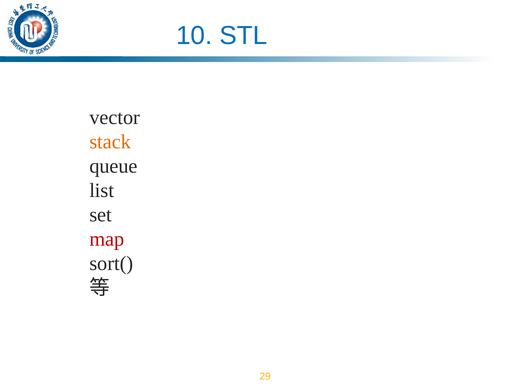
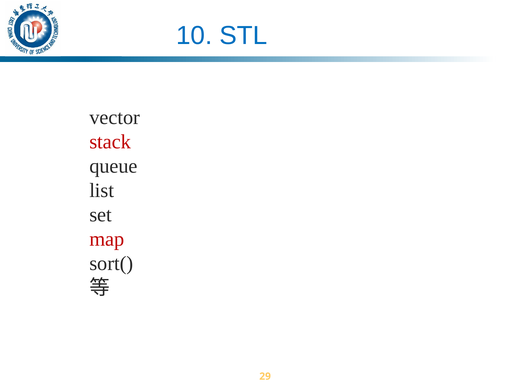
stack colour: orange -> red
